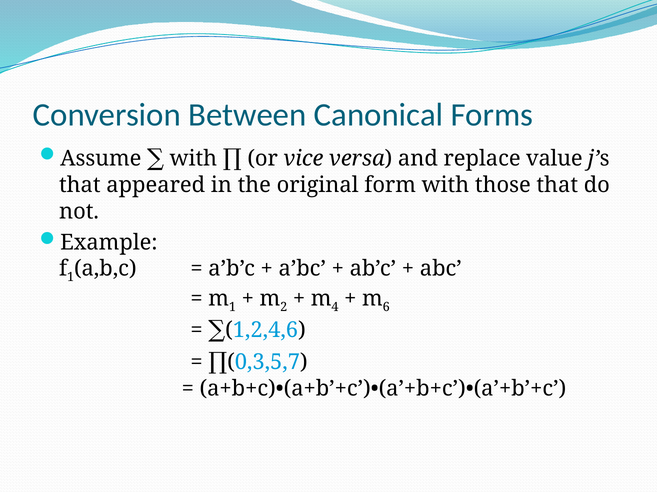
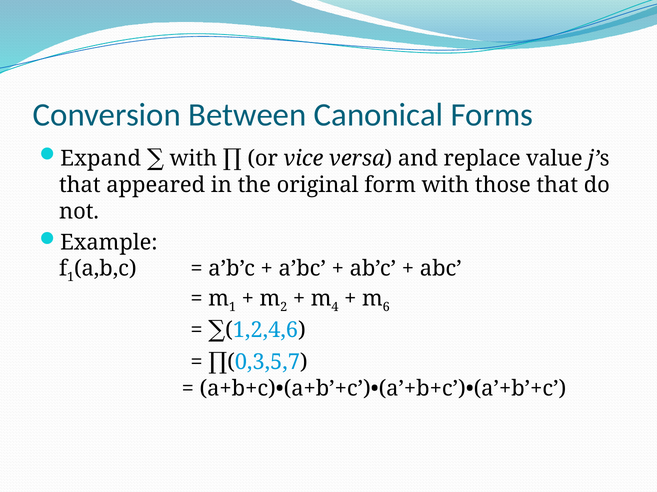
Assume: Assume -> Expand
